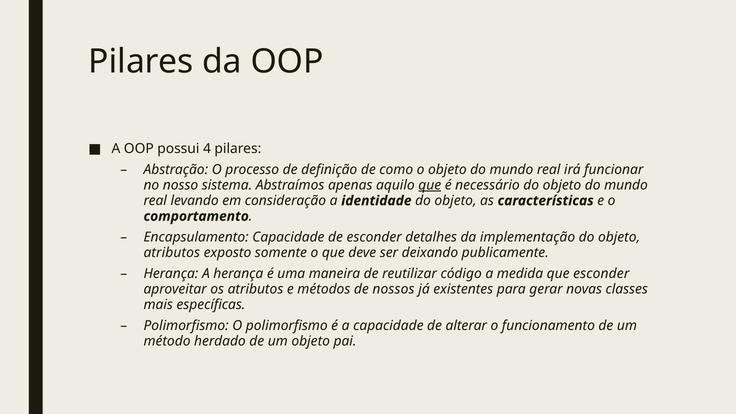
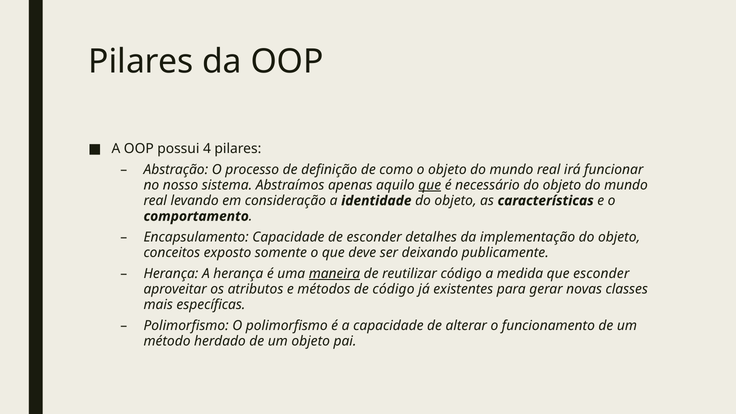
atributos at (172, 253): atributos -> conceitos
maneira underline: none -> present
de nossos: nossos -> código
